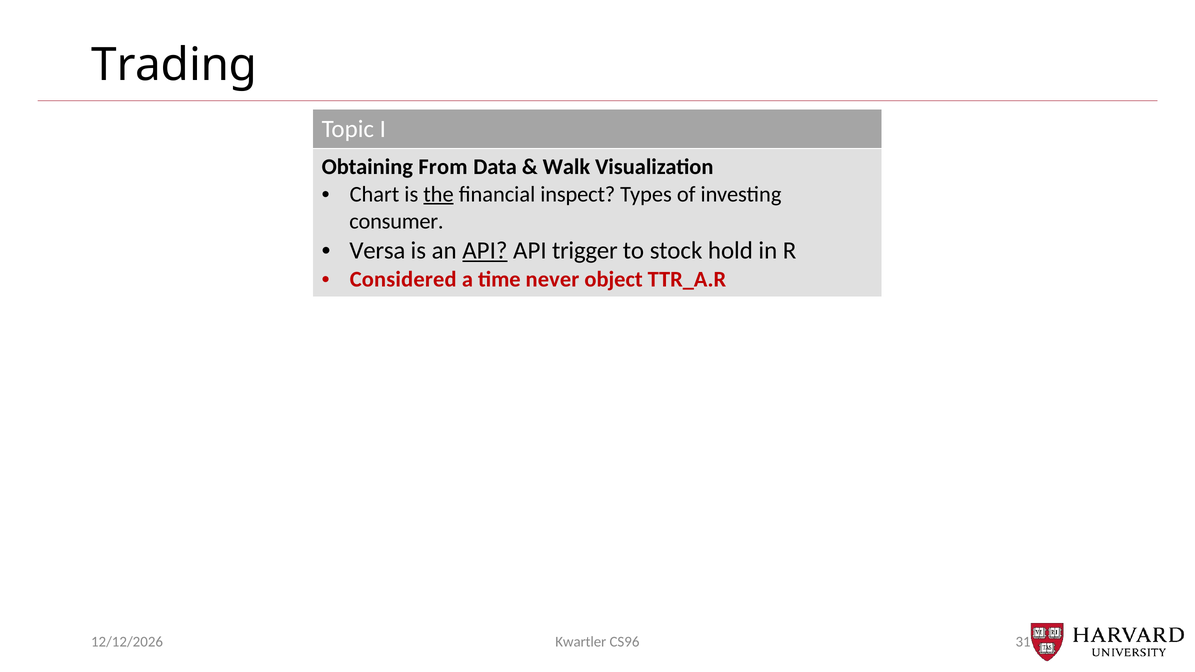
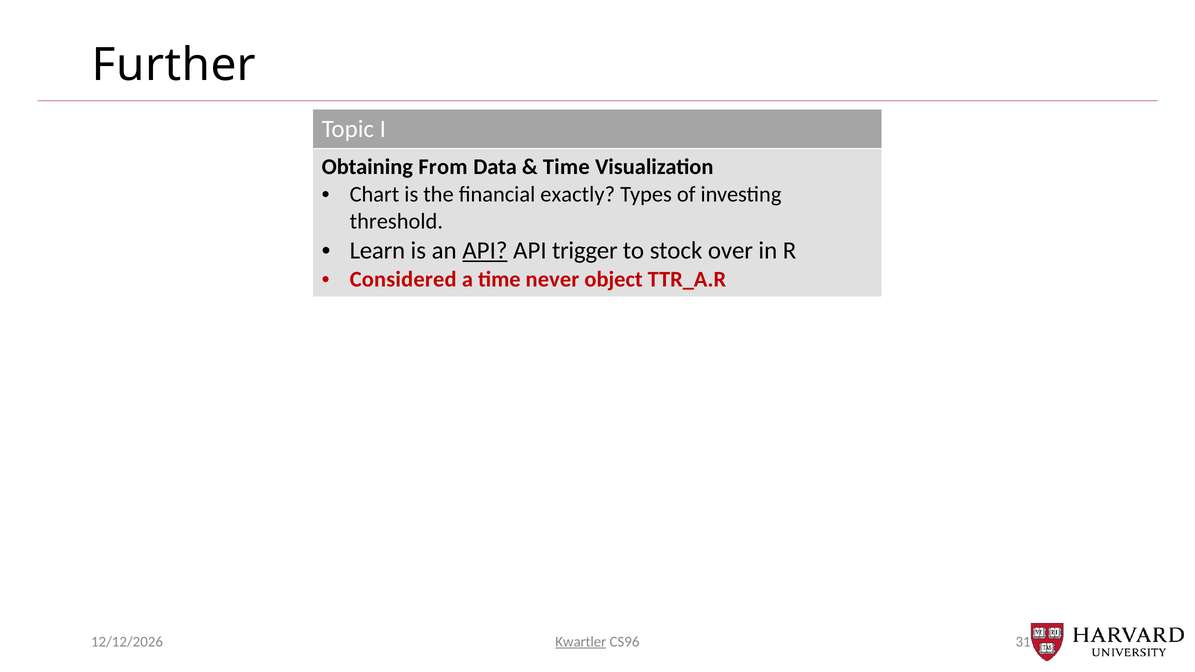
Trading: Trading -> Further
Walk at (566, 167): Walk -> Time
the underline: present -> none
inspect: inspect -> exactly
consumer: consumer -> threshold
Versa: Versa -> Learn
hold: hold -> over
Kwartler underline: none -> present
